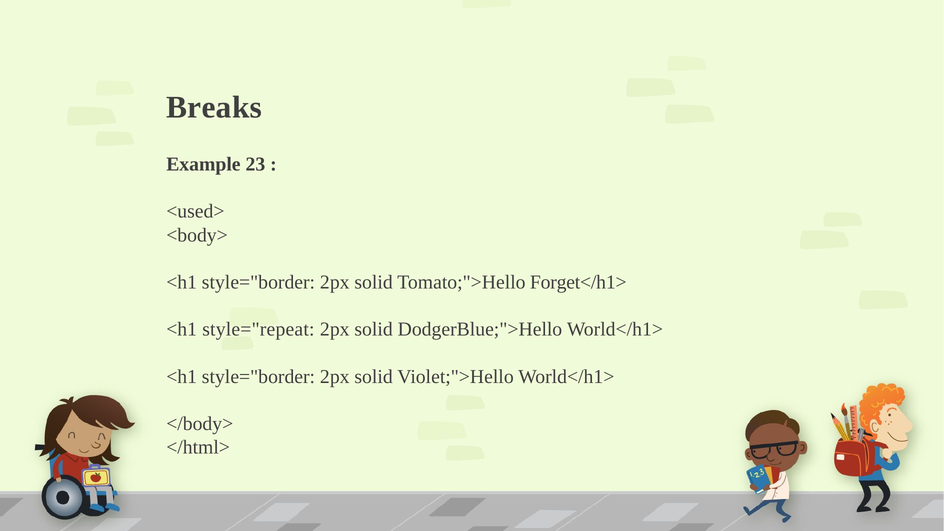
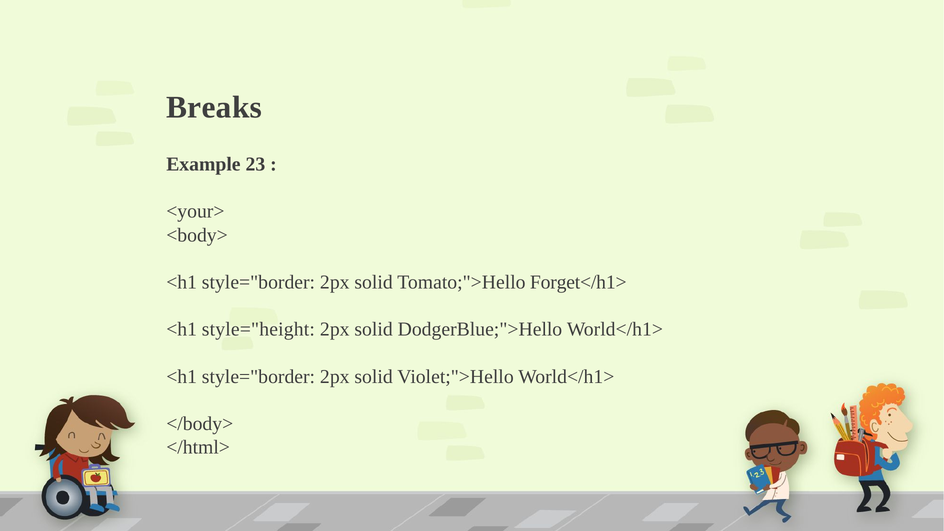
<used>: <used> -> <your>
style="repeat: style="repeat -> style="height
